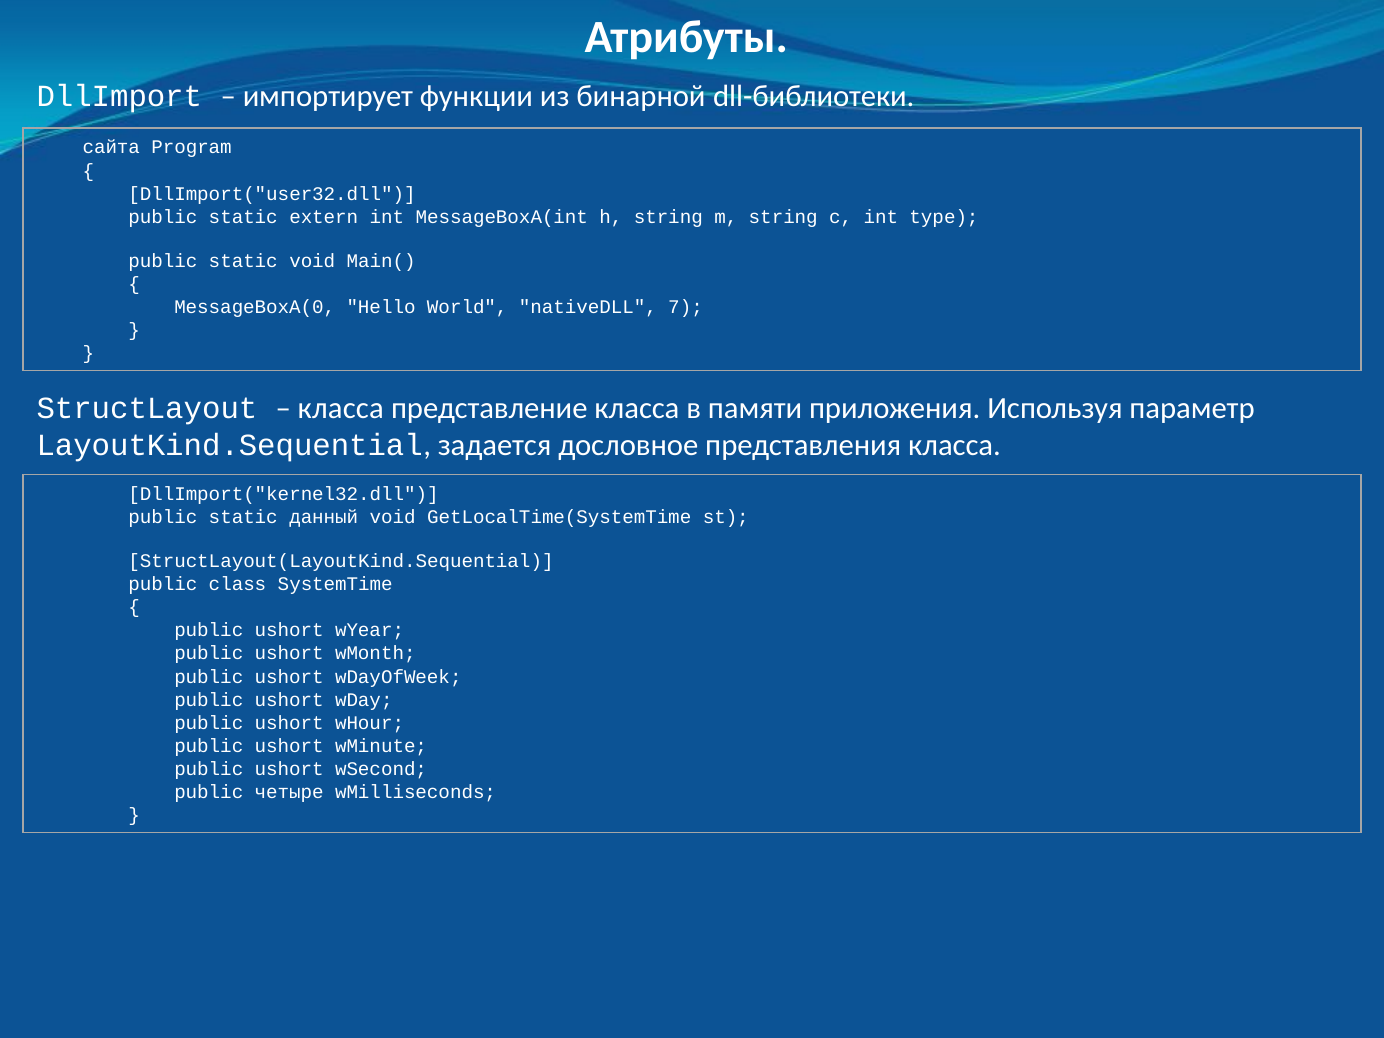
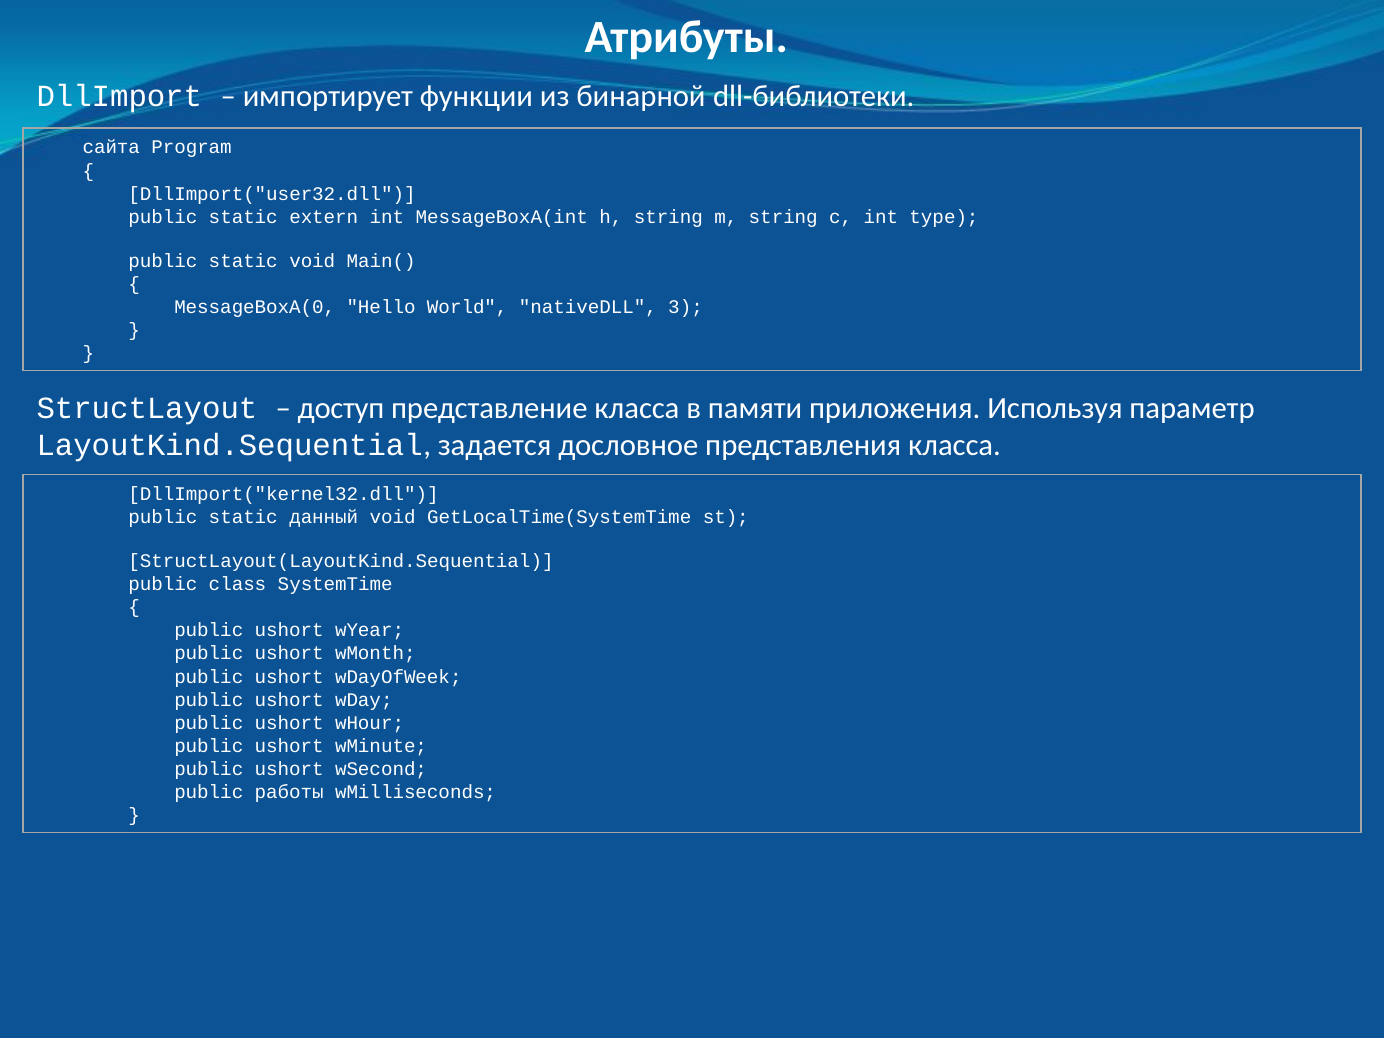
7: 7 -> 3
класса at (341, 408): класса -> доступ
четыре: четыре -> работы
